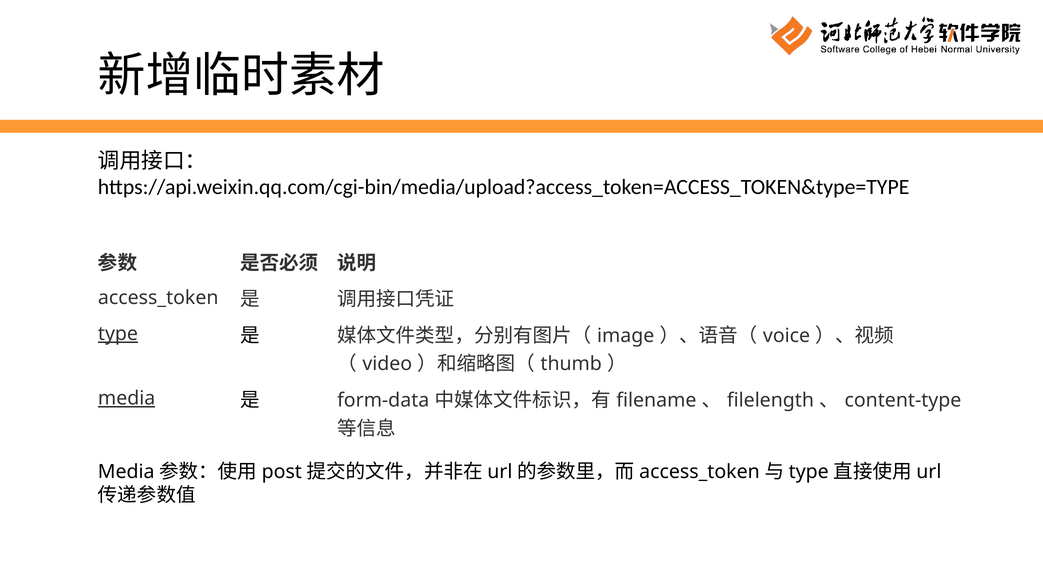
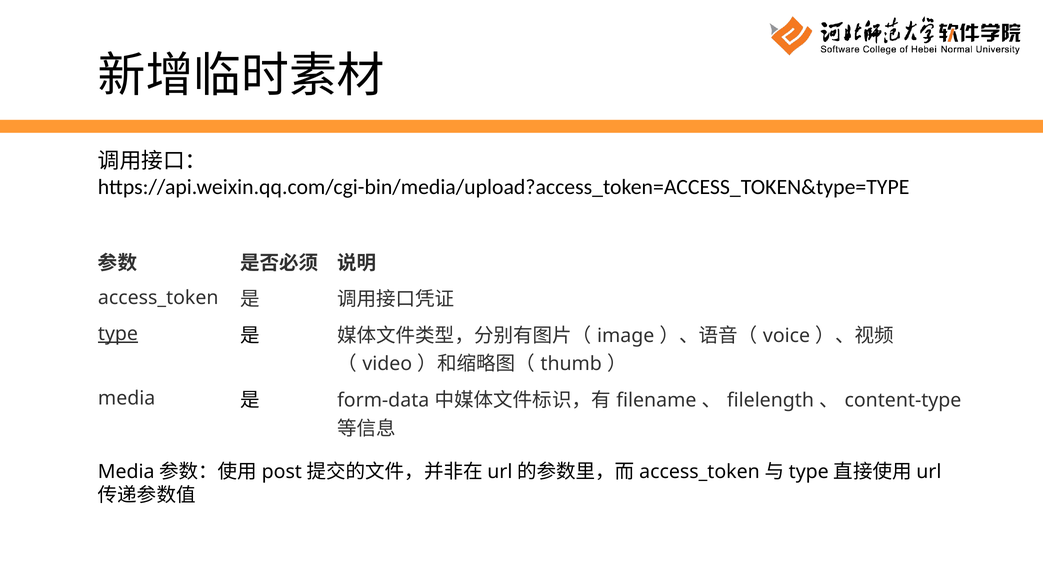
media underline: present -> none
